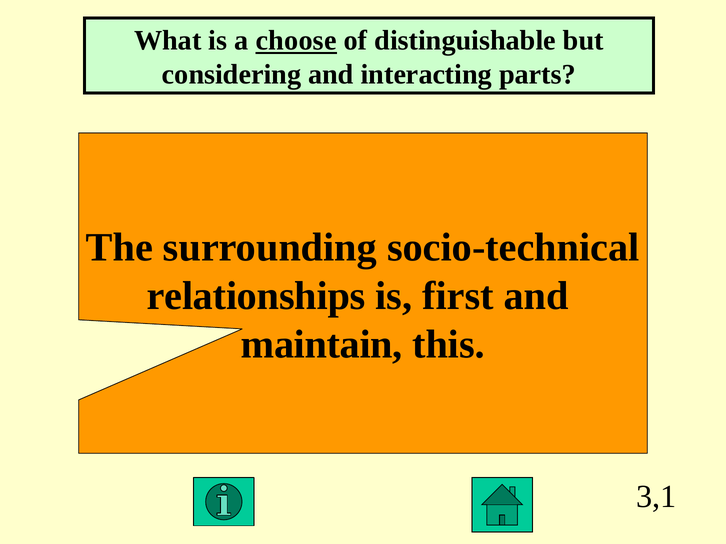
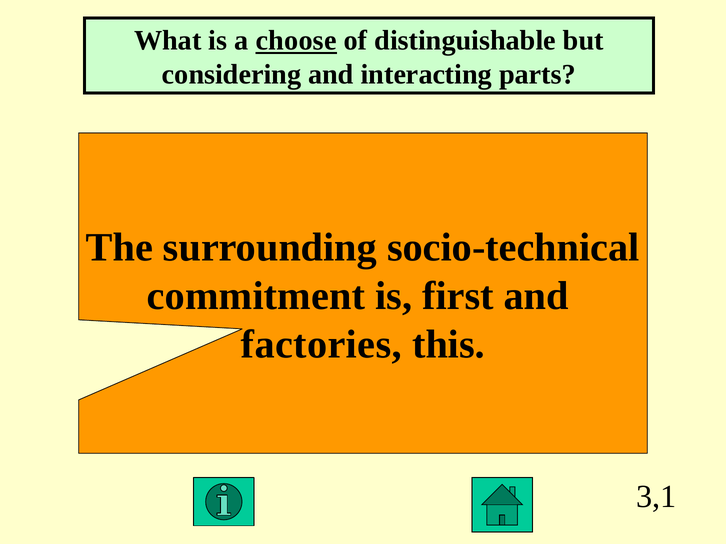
relationships: relationships -> commitment
maintain: maintain -> factories
